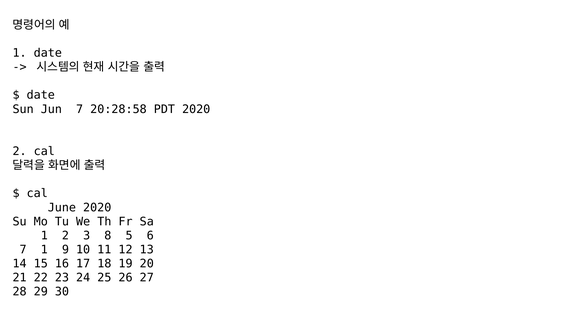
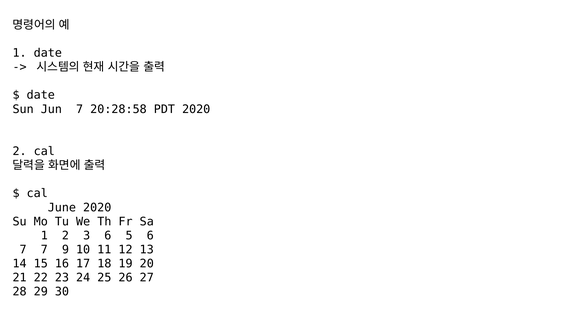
3 8: 8 -> 6
7 1: 1 -> 7
